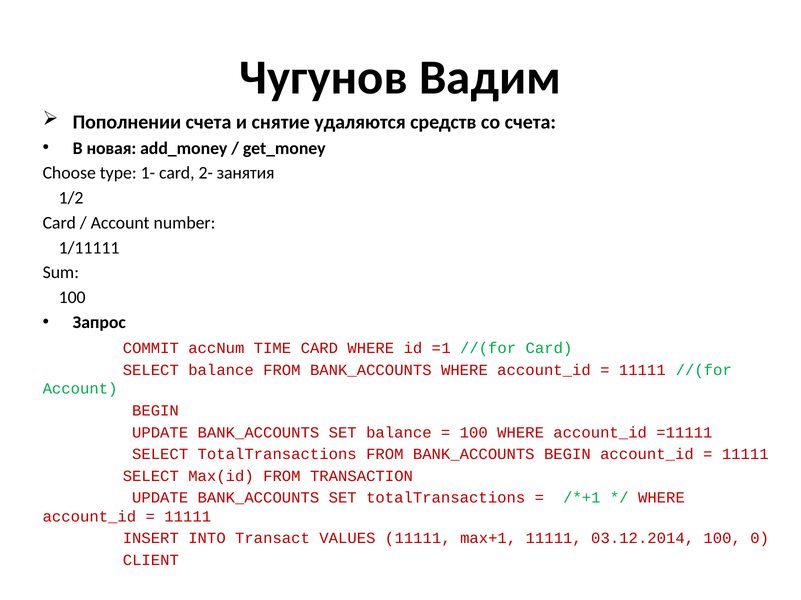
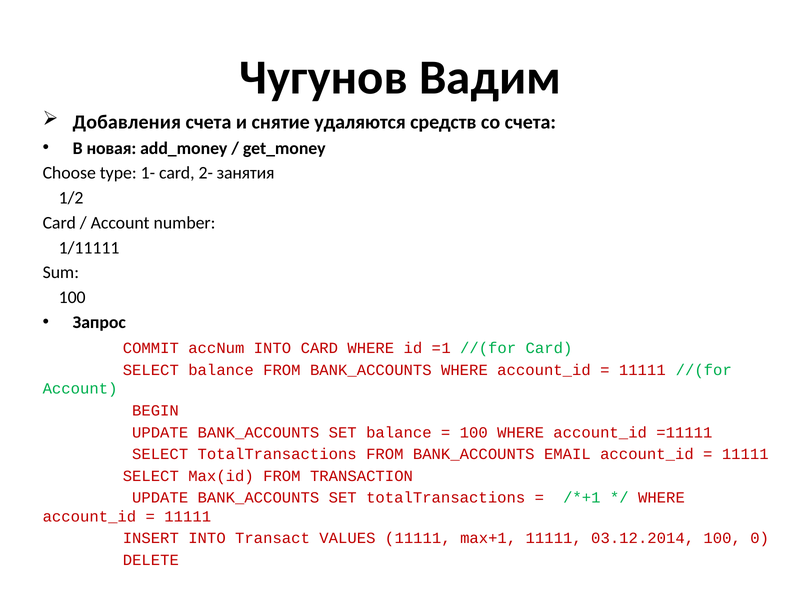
Пополнении: Пополнении -> Добавления
accNum TIME: TIME -> INTO
BANK_ACCOUNTS BEGIN: BEGIN -> EMAIL
CLIENT: CLIENT -> DELETE
